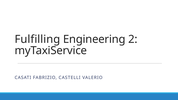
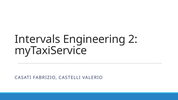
Fulfilling: Fulfilling -> Intervals
